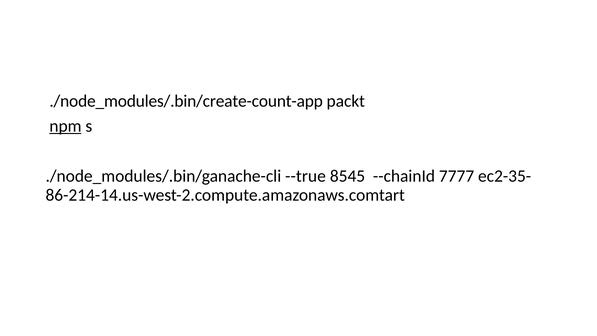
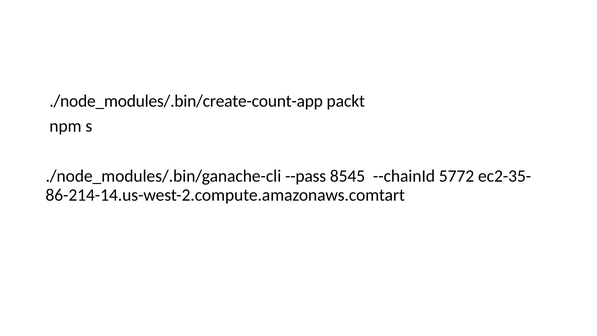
npm underline: present -> none
--true: --true -> --pass
7777: 7777 -> 5772
